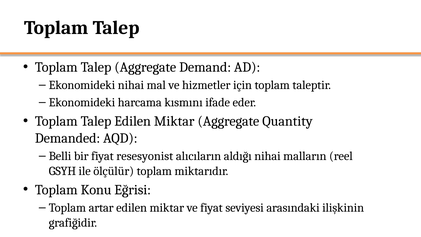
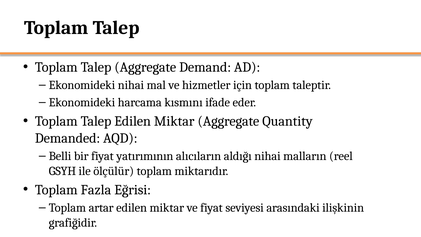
resesyonist: resesyonist -> yatırımının
Konu: Konu -> Fazla
